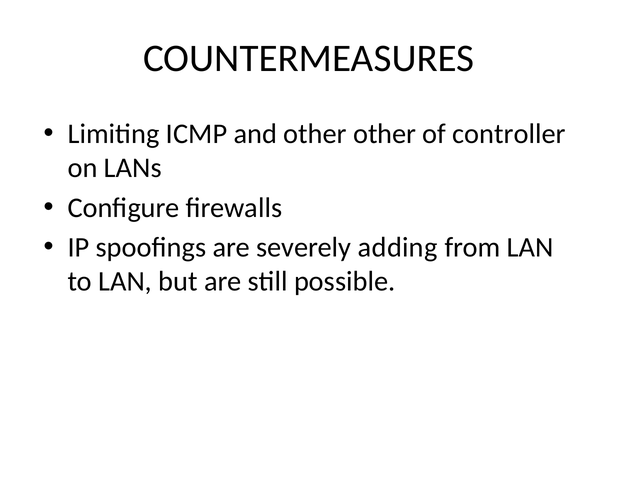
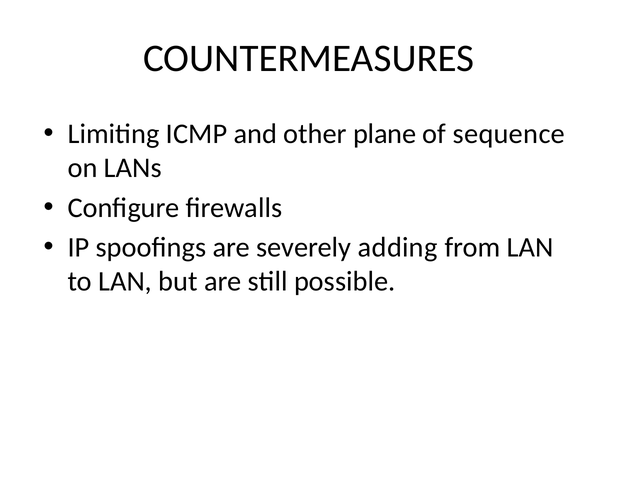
other other: other -> plane
controller: controller -> sequence
